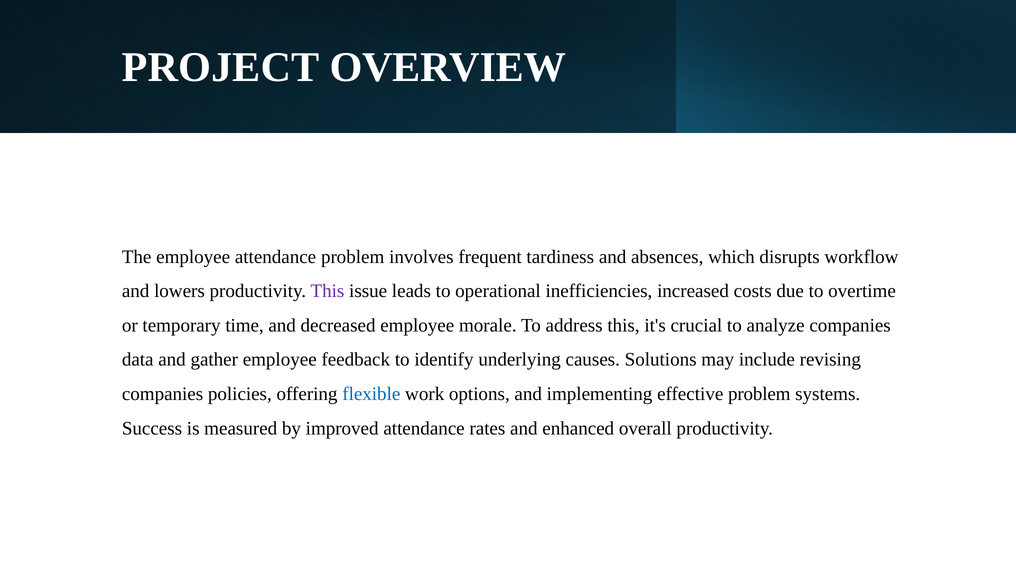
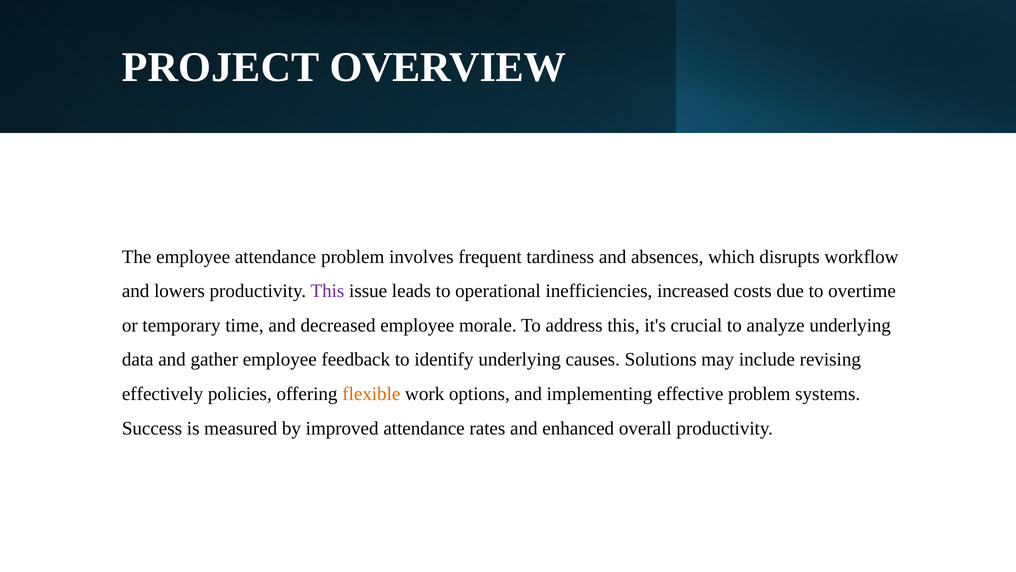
analyze companies: companies -> underlying
companies at (163, 394): companies -> effectively
flexible colour: blue -> orange
